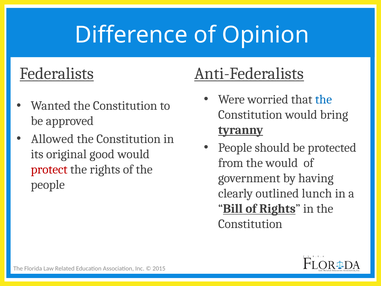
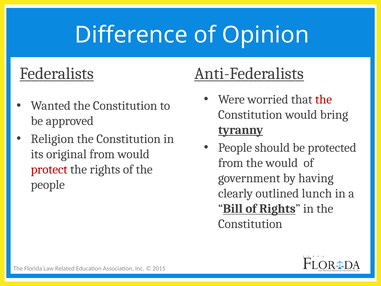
the at (324, 99) colour: blue -> red
Allowed: Allowed -> Religion
original good: good -> from
